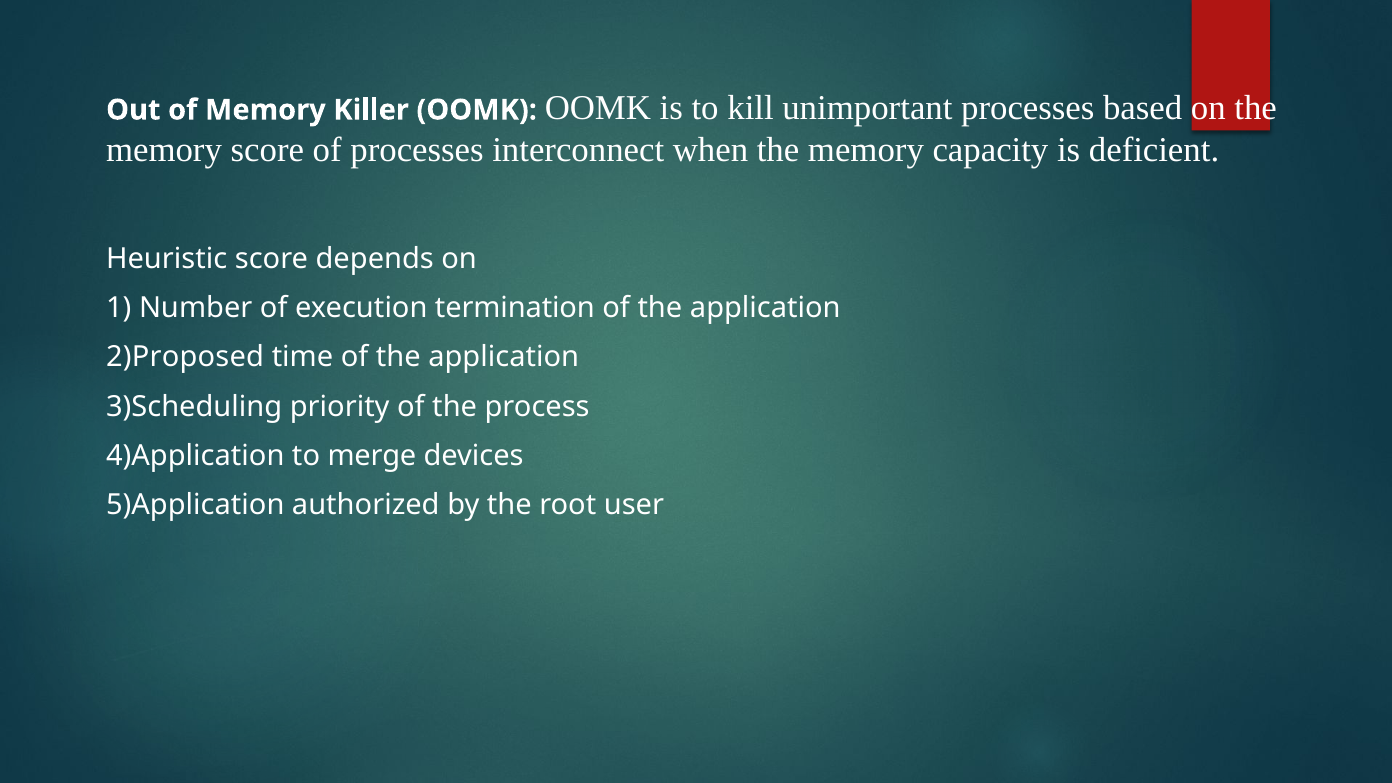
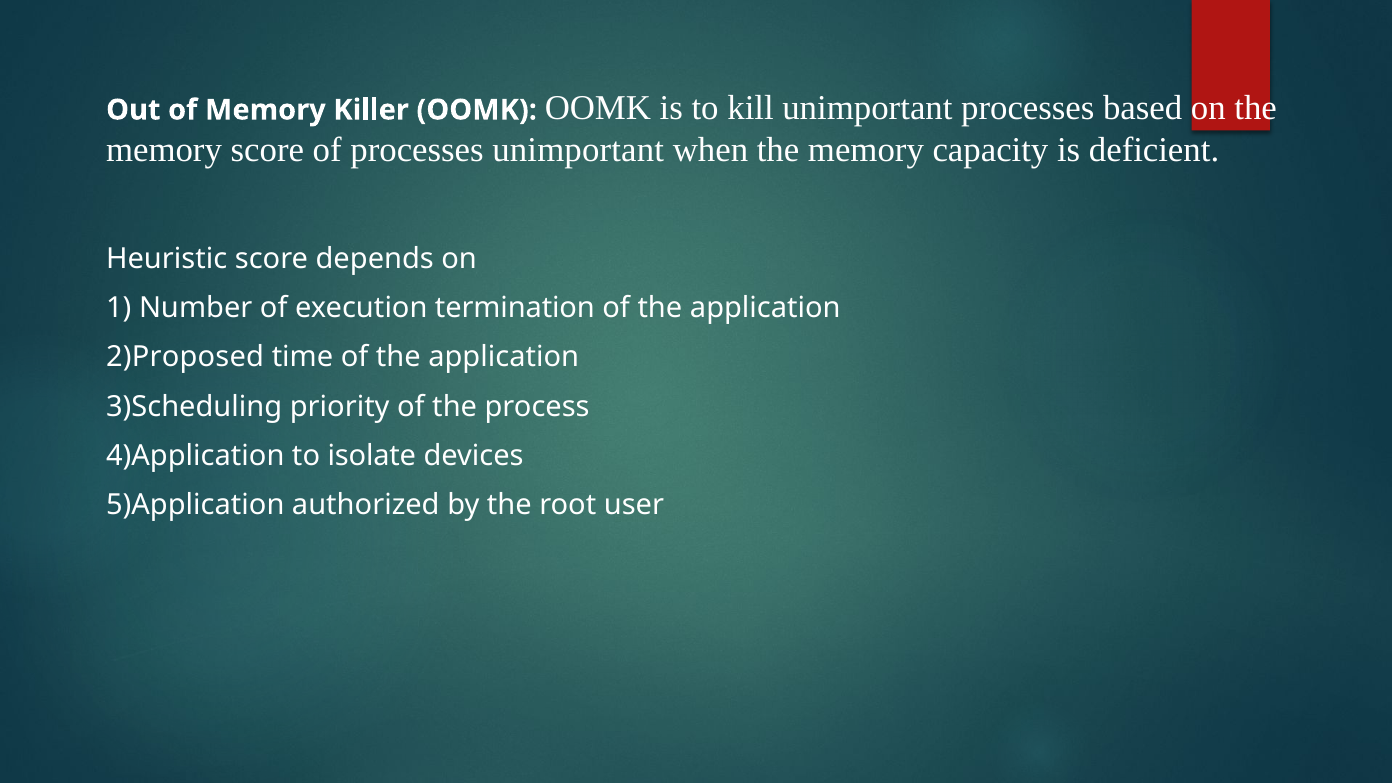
processes interconnect: interconnect -> unimportant
merge: merge -> isolate
